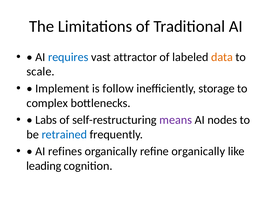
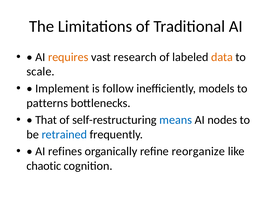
requires colour: blue -> orange
attractor: attractor -> research
storage: storage -> models
complex: complex -> patterns
Labs: Labs -> That
means colour: purple -> blue
refine organically: organically -> reorganize
leading: leading -> chaotic
